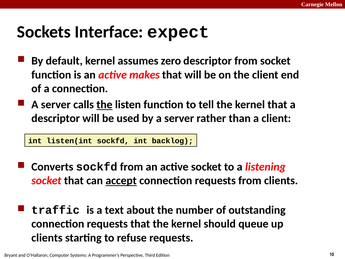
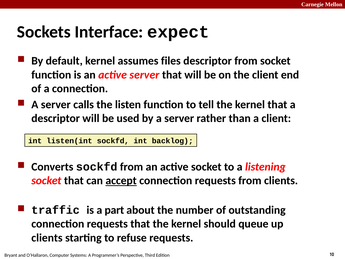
zero: zero -> files
active makes: makes -> server
the at (104, 105) underline: present -> none
text: text -> part
